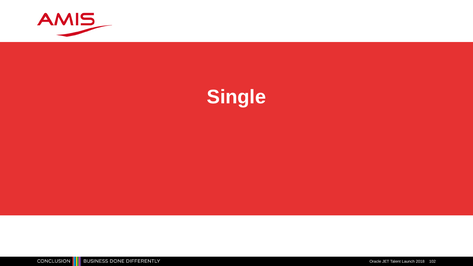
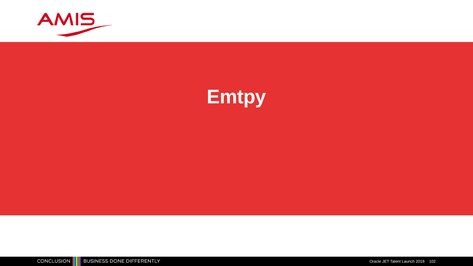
Single: Single -> Emtpy
